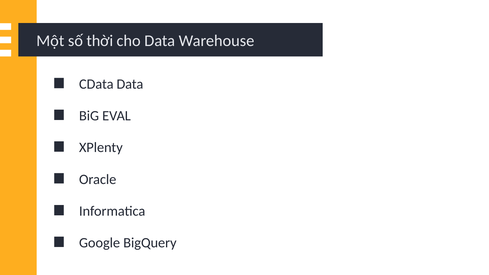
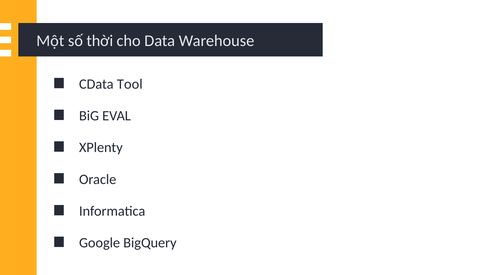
CData Data: Data -> Tool
